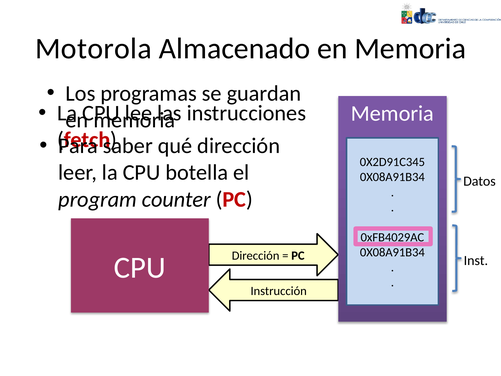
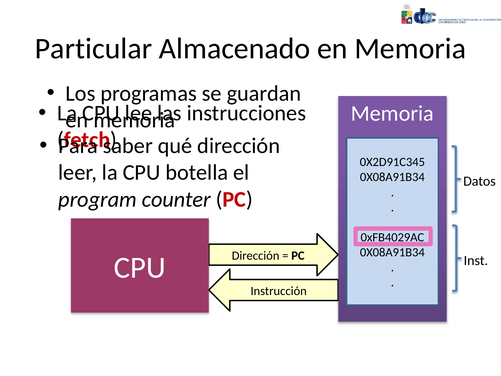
Motorola: Motorola -> Particular
